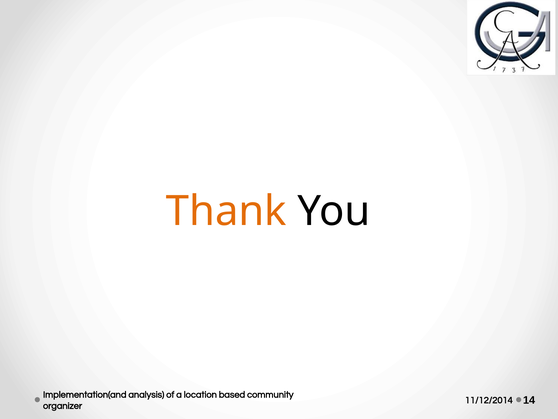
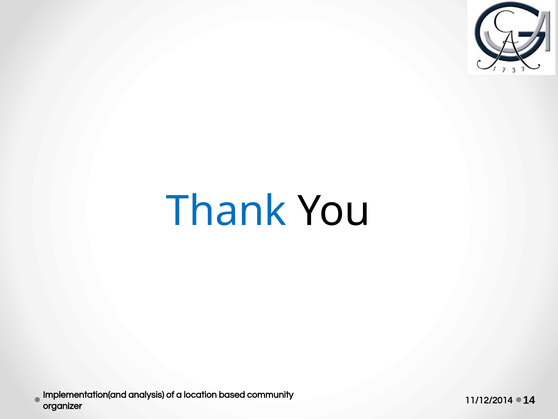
Thank colour: orange -> blue
